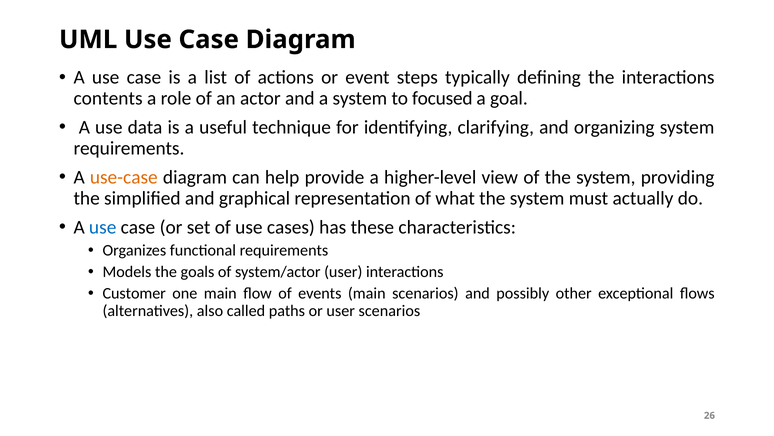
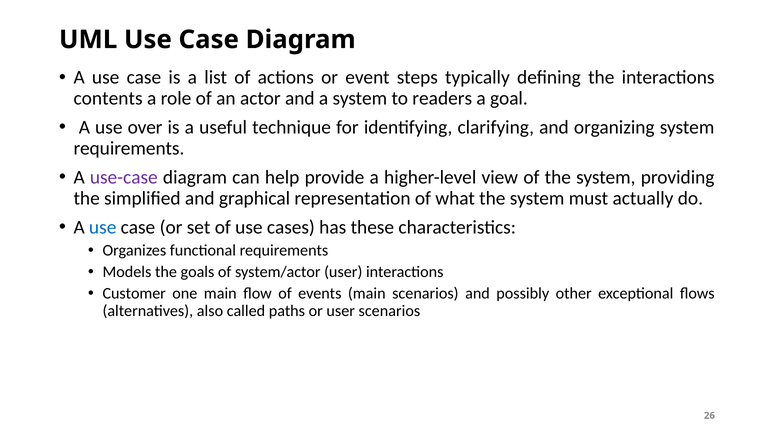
focused: focused -> readers
data: data -> over
use-case colour: orange -> purple
